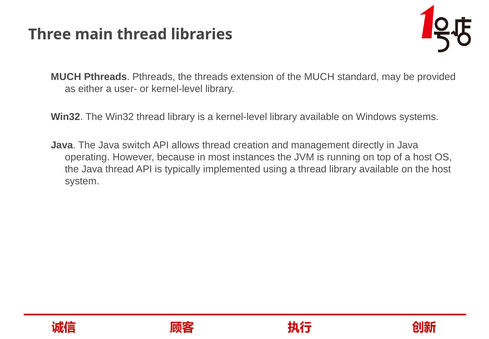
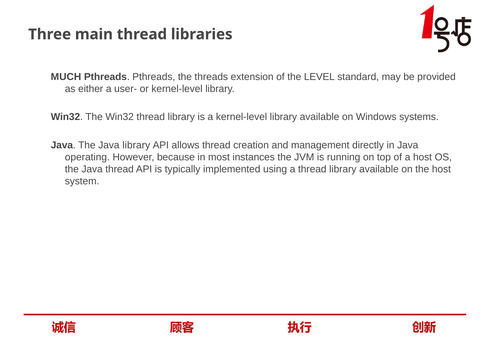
the MUCH: MUCH -> LEVEL
Java switch: switch -> library
